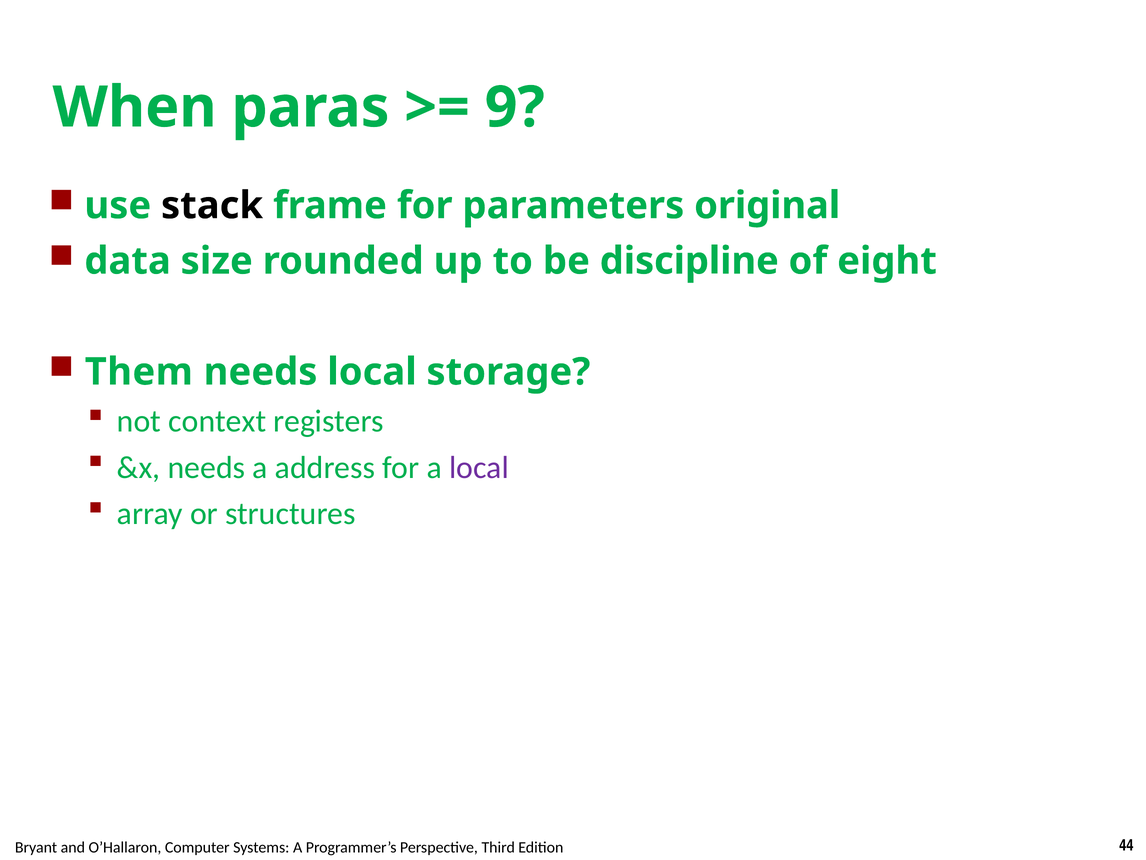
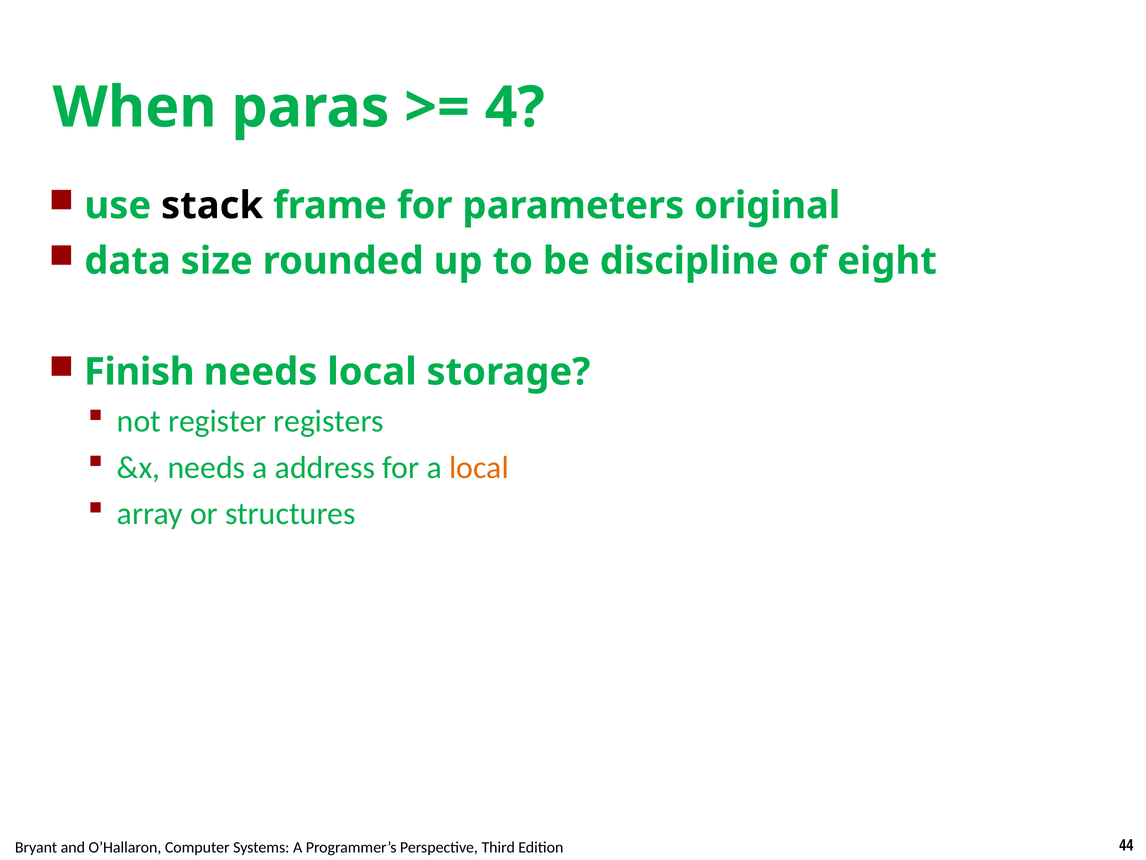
9: 9 -> 4
Them: Them -> Finish
context: context -> register
local at (479, 467) colour: purple -> orange
